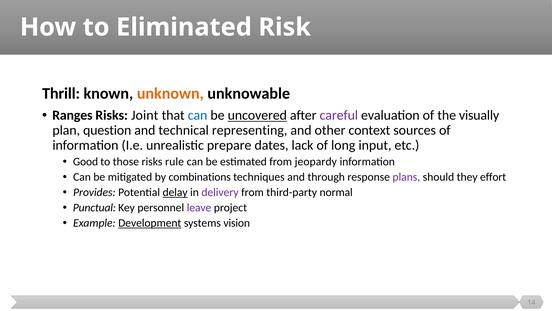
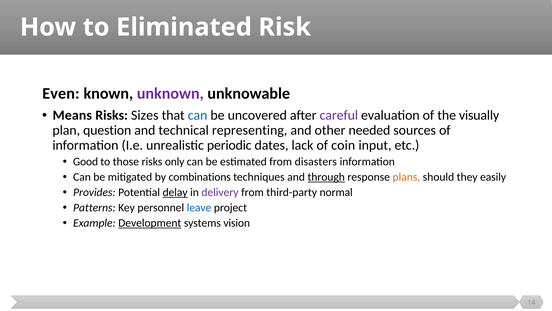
Thrill: Thrill -> Even
unknown colour: orange -> purple
Ranges: Ranges -> Means
Joint: Joint -> Sizes
uncovered underline: present -> none
context: context -> needed
prepare: prepare -> periodic
long: long -> coin
rule: rule -> only
jeopardy: jeopardy -> disasters
through underline: none -> present
plans colour: purple -> orange
effort: effort -> easily
Punctual: Punctual -> Patterns
leave colour: purple -> blue
